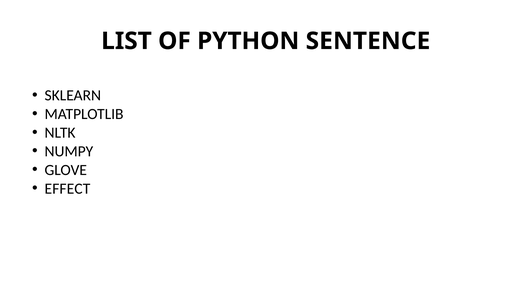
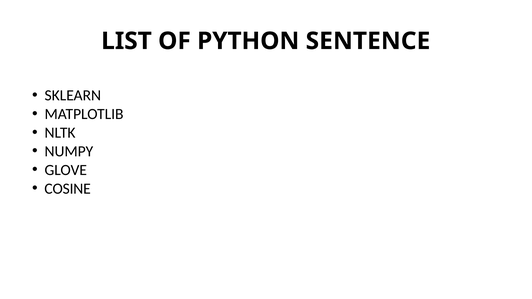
EFFECT: EFFECT -> COSINE
